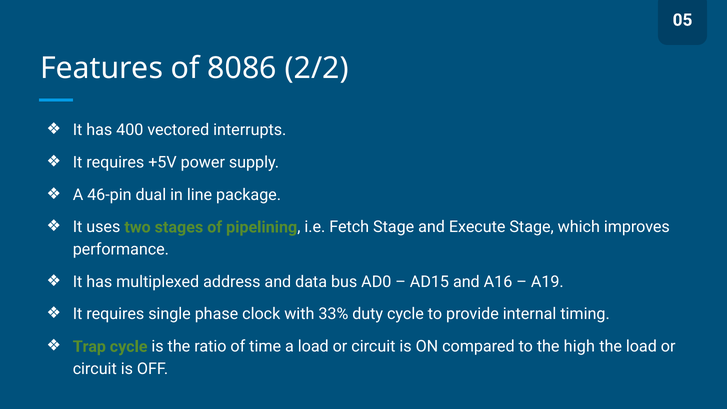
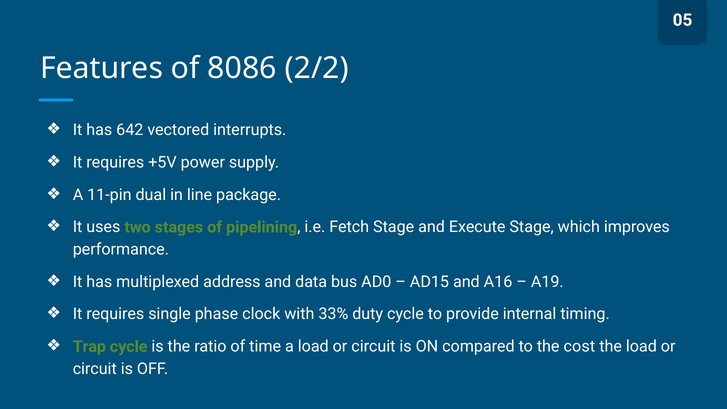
400: 400 -> 642
46-pin: 46-pin -> 11-pin
high: high -> cost
